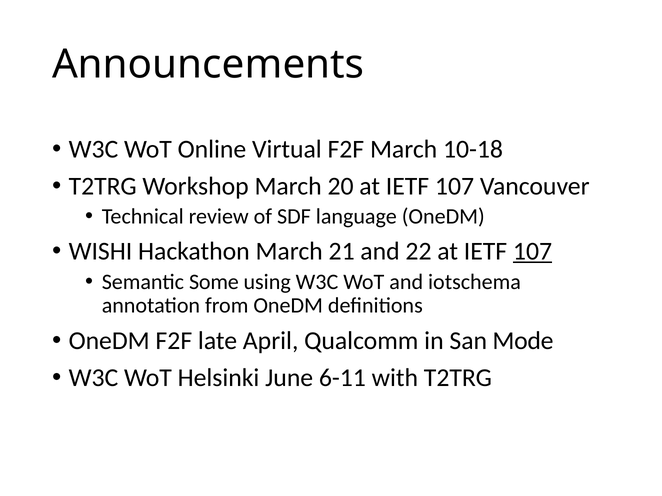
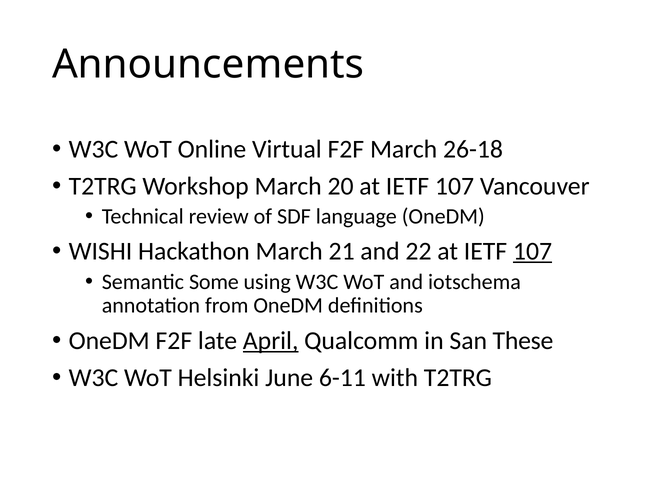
10-18: 10-18 -> 26-18
April underline: none -> present
Mode: Mode -> These
